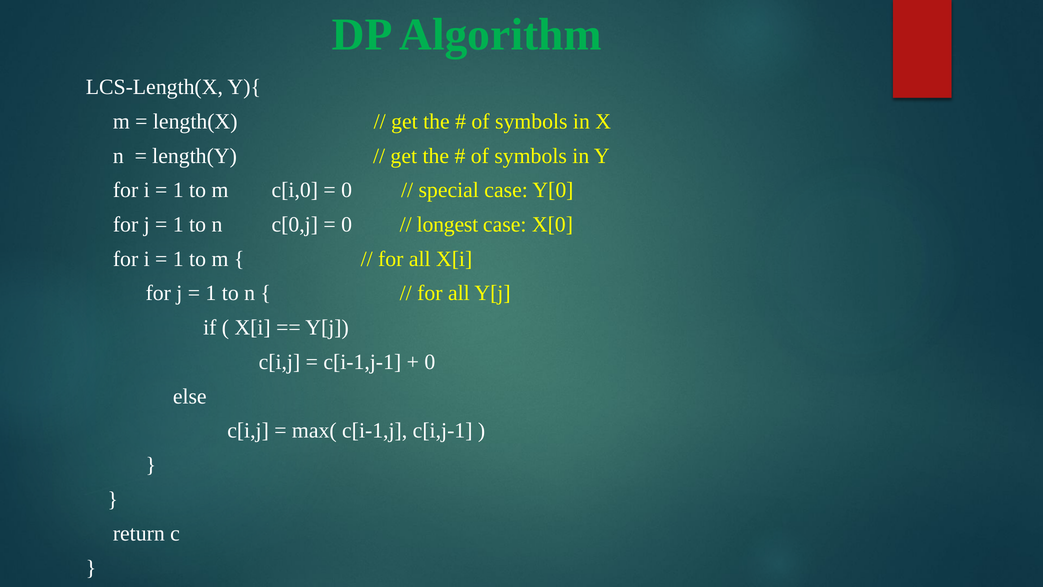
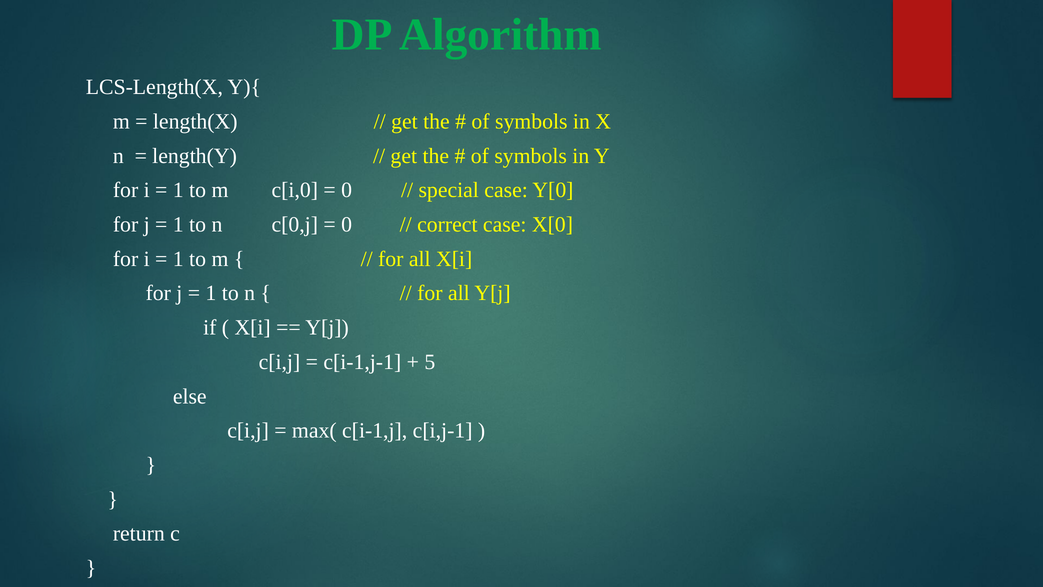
longest: longest -> correct
0 at (430, 362): 0 -> 5
